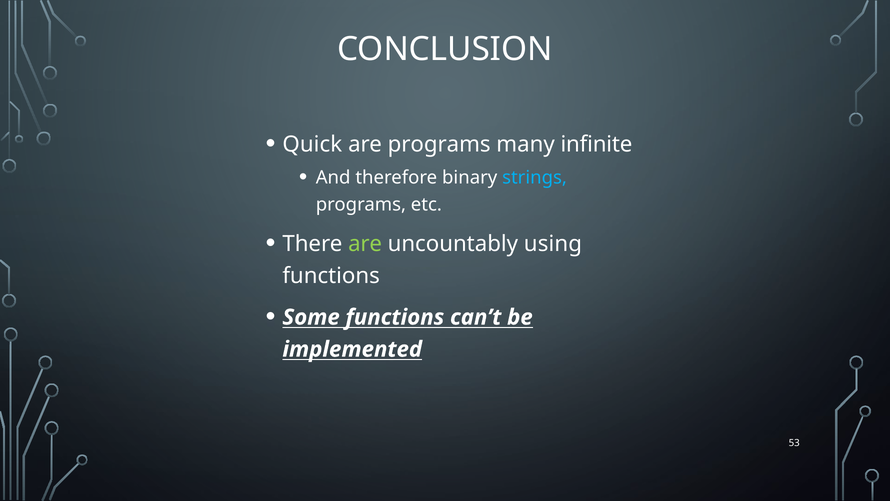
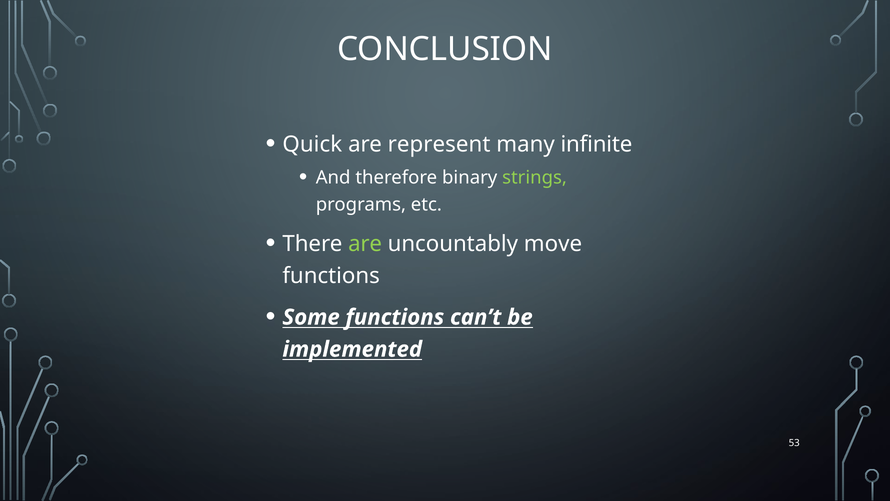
are programs: programs -> represent
strings colour: light blue -> light green
using: using -> move
